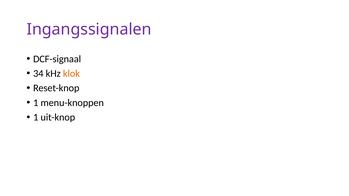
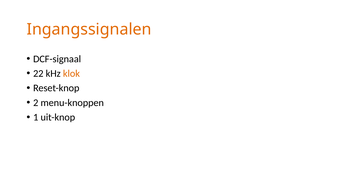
Ingangssignalen colour: purple -> orange
34: 34 -> 22
1 at (36, 103): 1 -> 2
